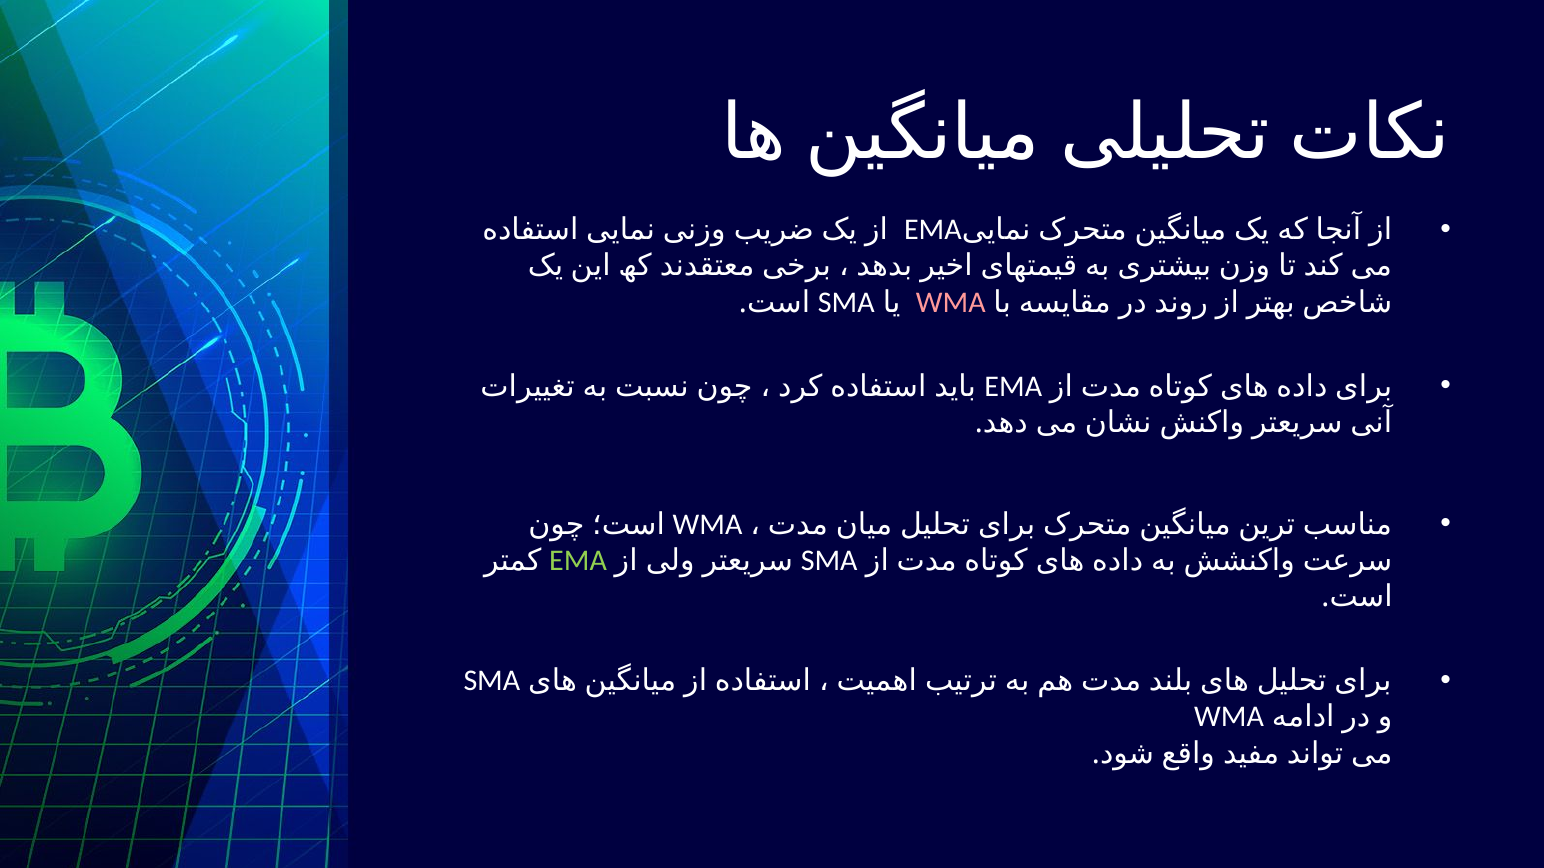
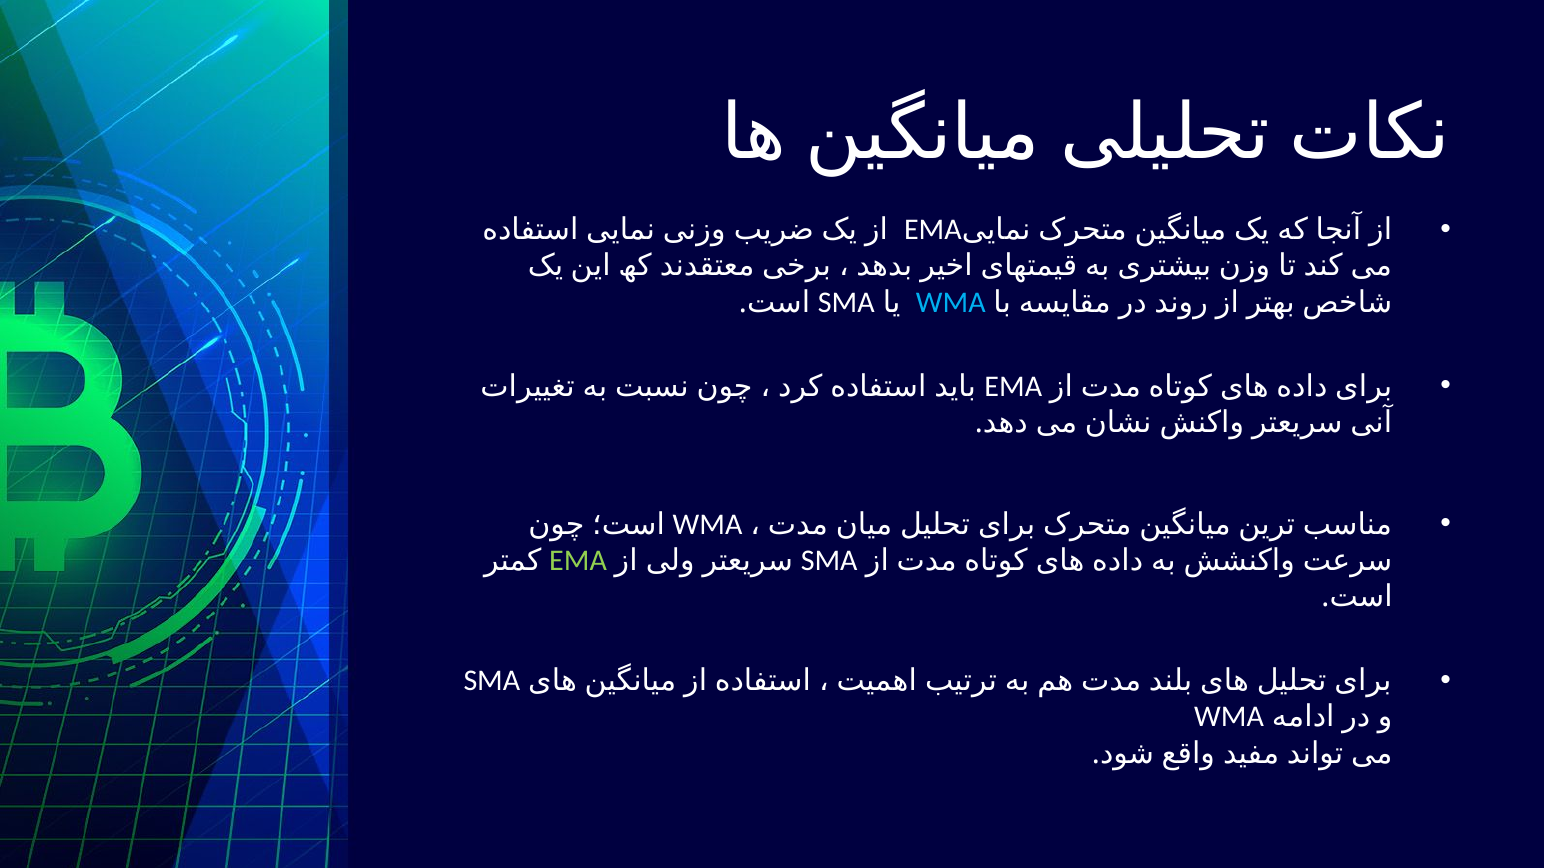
WMA at (951, 302) colour: pink -> light blue
